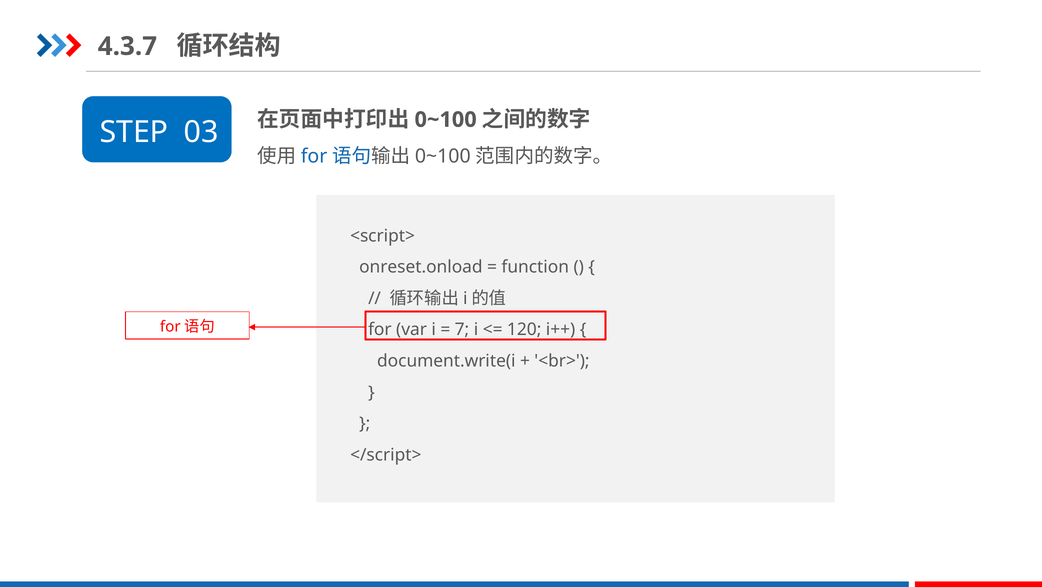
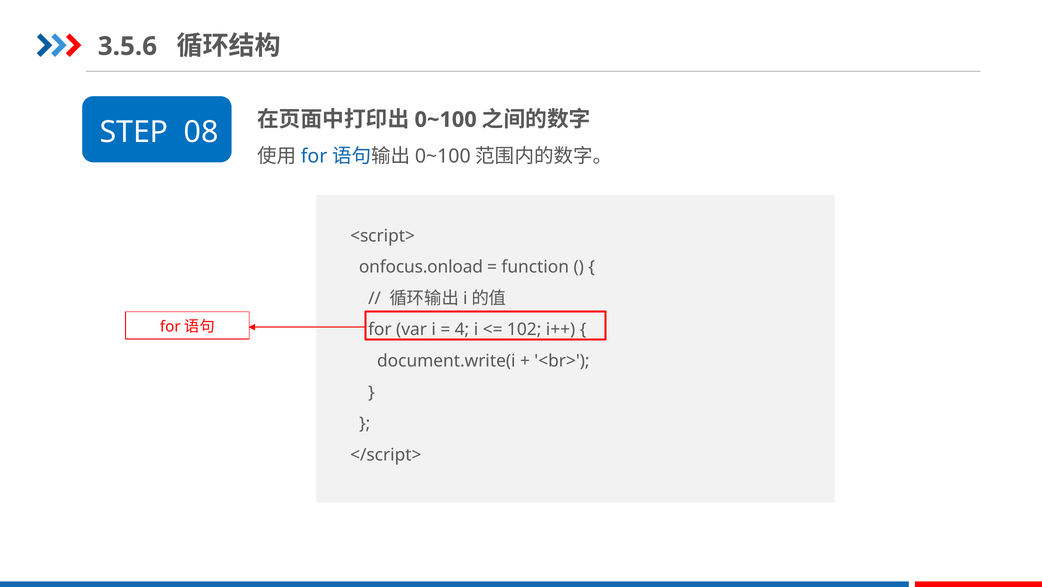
4.3.7: 4.3.7 -> 3.5.6
03: 03 -> 08
onreset.onload: onreset.onload -> onfocus.onload
7: 7 -> 4
120: 120 -> 102
